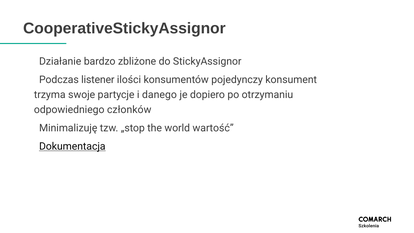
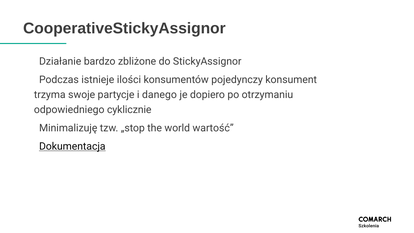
listener: listener -> istnieje
członków: członków -> cyklicznie
